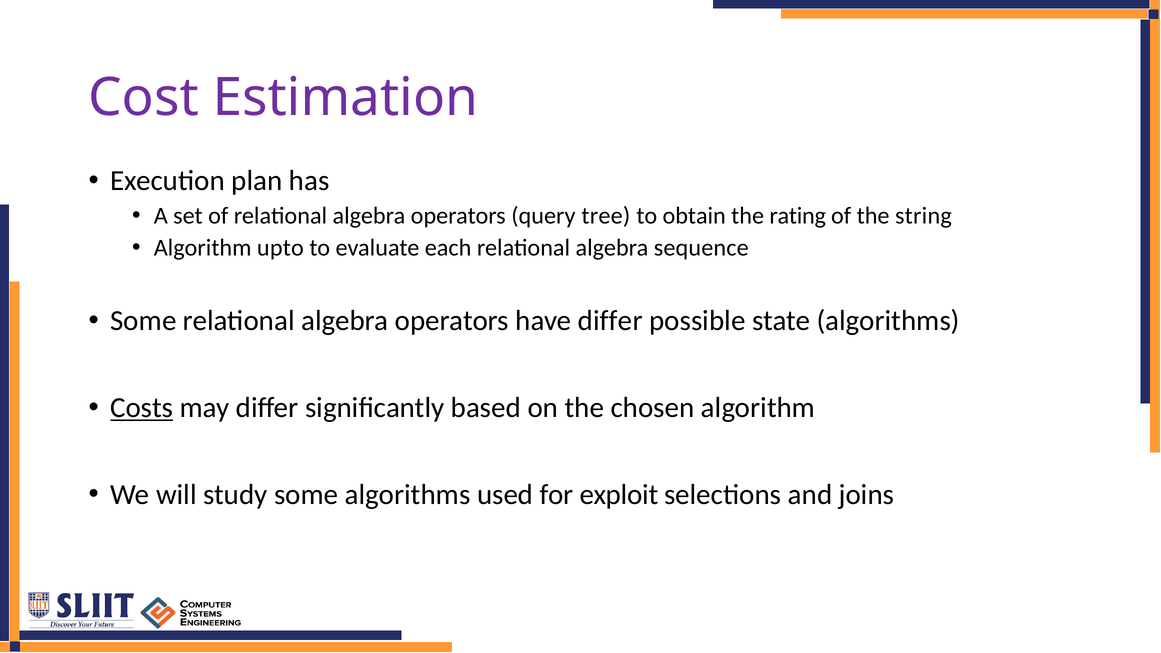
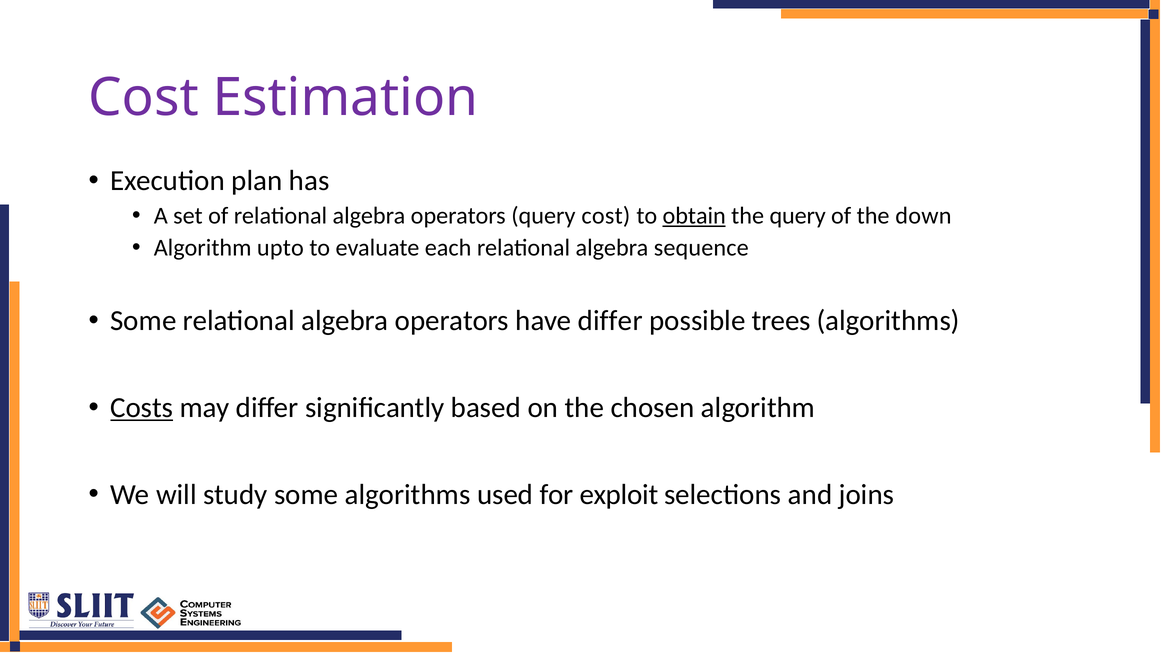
query tree: tree -> cost
obtain underline: none -> present
the rating: rating -> query
string: string -> down
state: state -> trees
